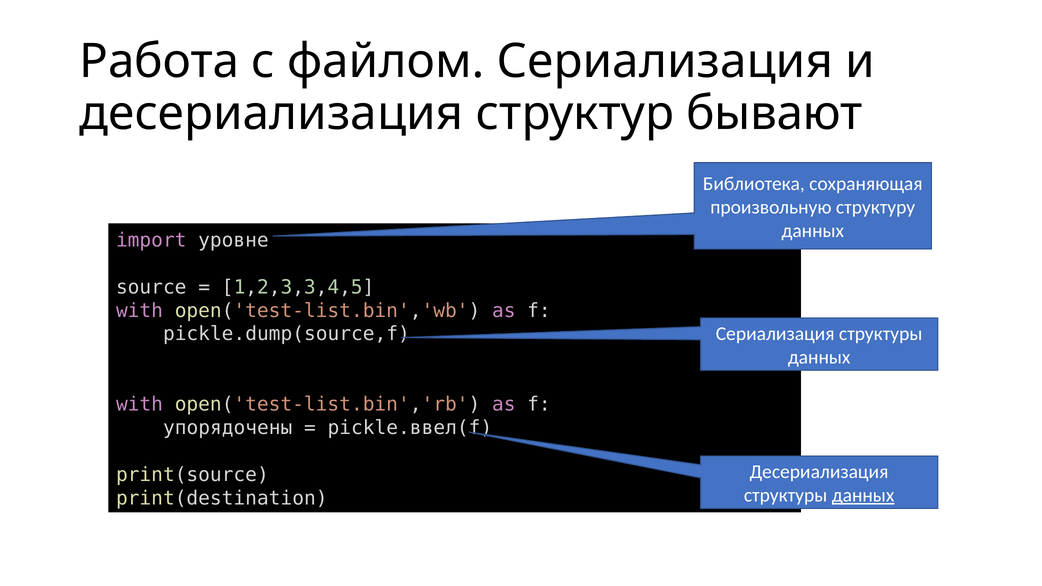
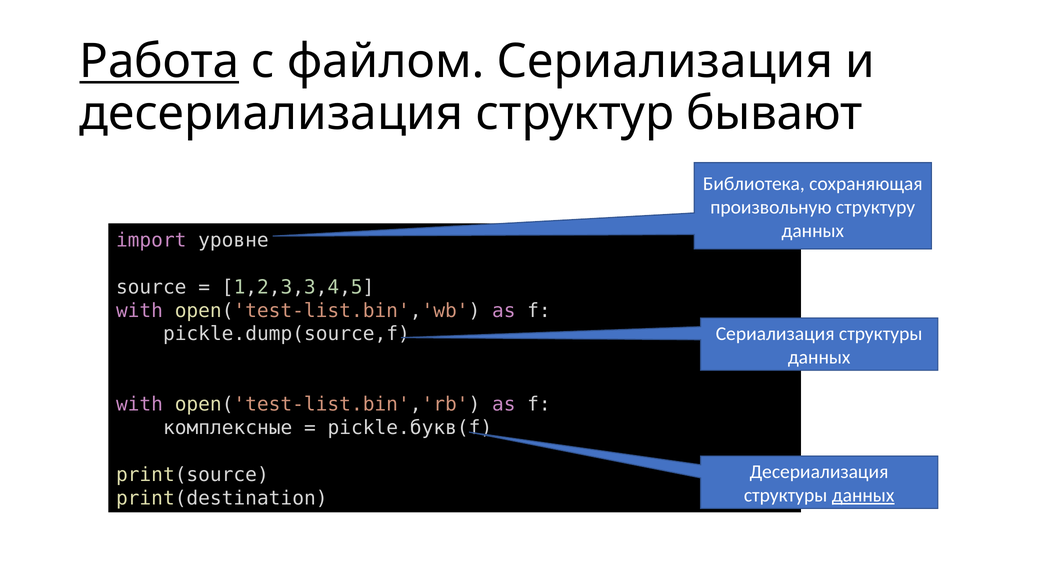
Работа underline: none -> present
упорядочены: упорядочены -> комплексные
pickle.ввел(f: pickle.ввел(f -> pickle.букв(f
